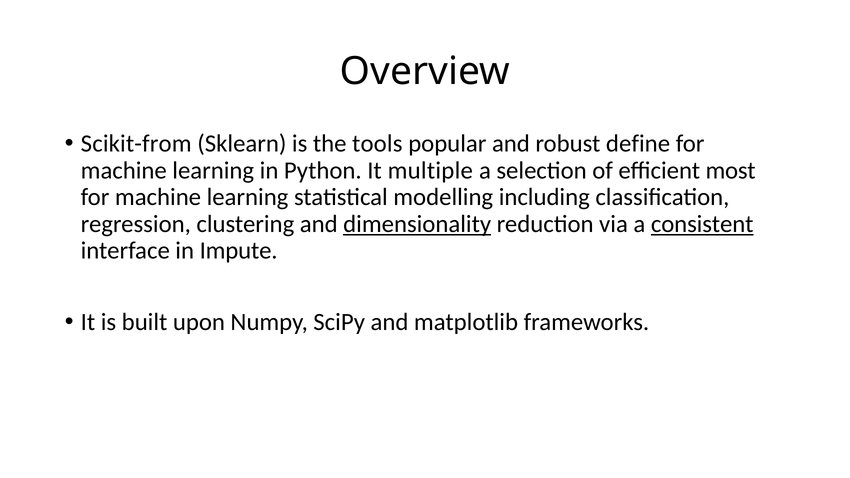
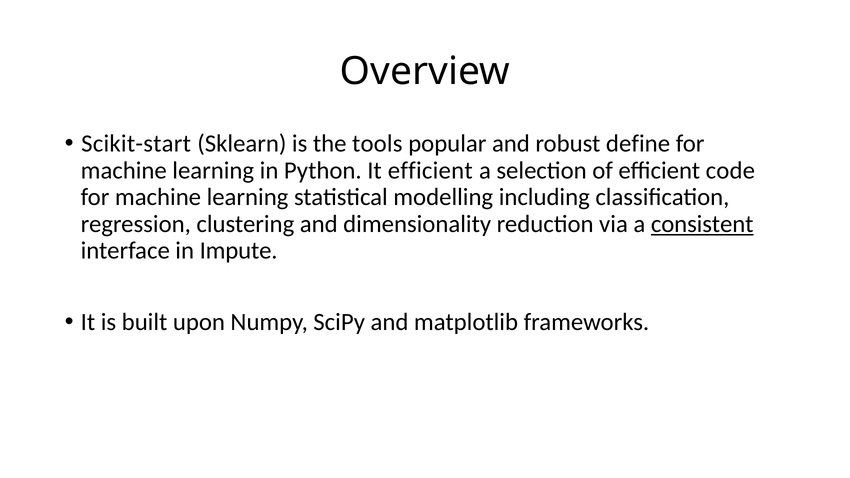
Scikit-from: Scikit-from -> Scikit-start
It multiple: multiple -> efficient
most: most -> code
dimensionality underline: present -> none
